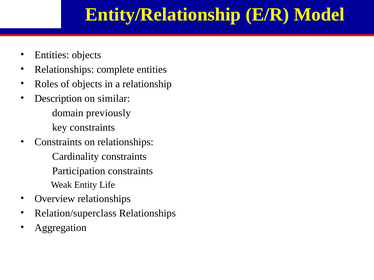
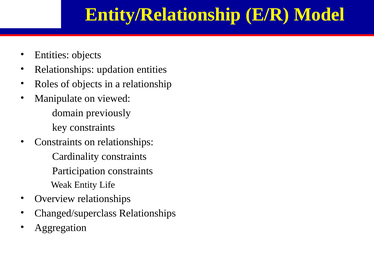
complete: complete -> updation
Description: Description -> Manipulate
similar: similar -> viewed
Relation/superclass: Relation/superclass -> Changed/superclass
